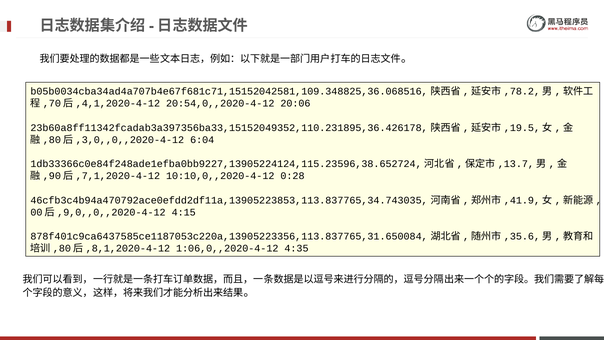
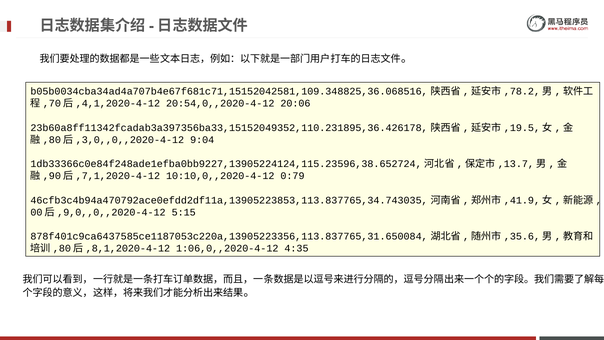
6:04: 6:04 -> 9:04
0:28: 0:28 -> 0:79
4:15: 4:15 -> 5:15
